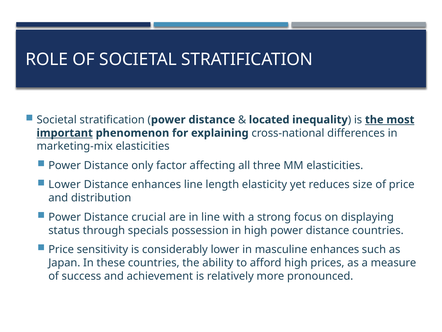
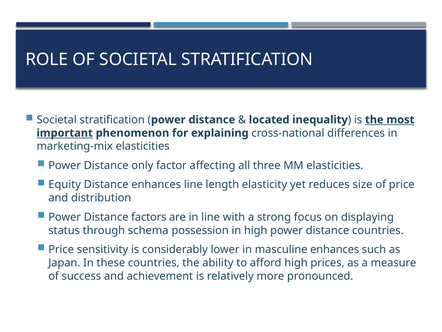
Lower at (65, 184): Lower -> Equity
crucial: crucial -> factors
specials: specials -> schema
